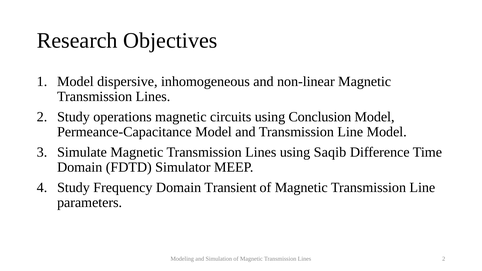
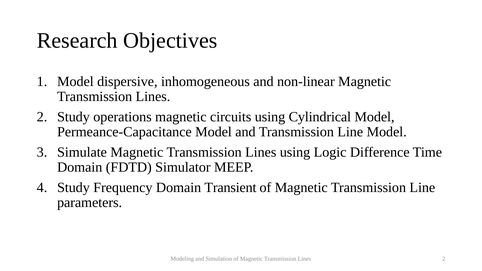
Conclusion: Conclusion -> Cylindrical
Saqib: Saqib -> Logic
